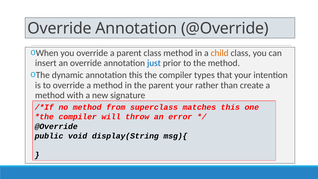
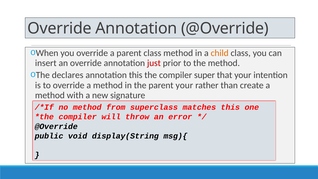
just colour: blue -> red
dynamic: dynamic -> declares
types: types -> super
